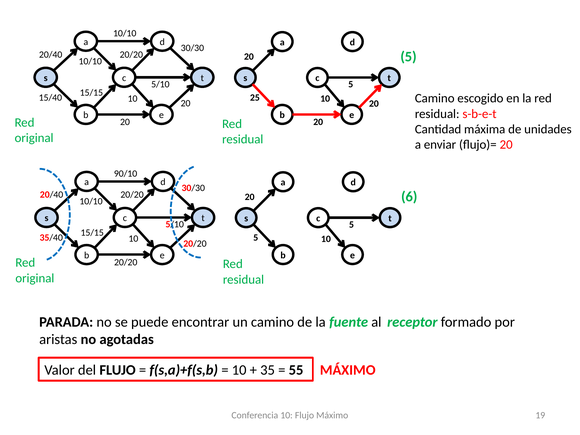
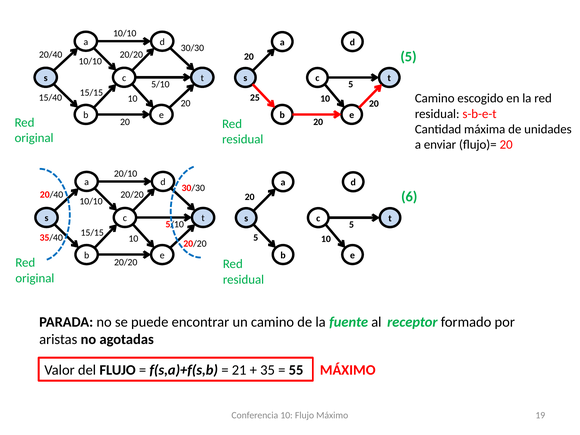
90/10: 90/10 -> 20/10
10 at (239, 370): 10 -> 21
